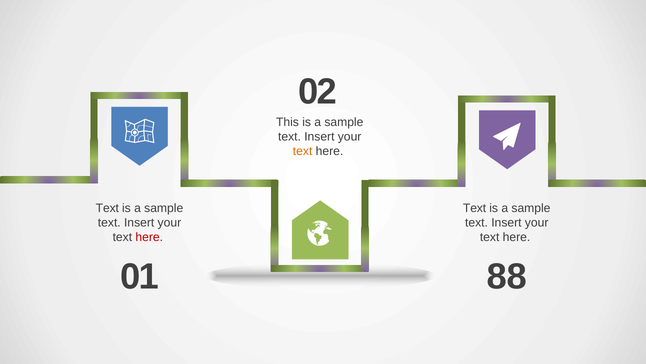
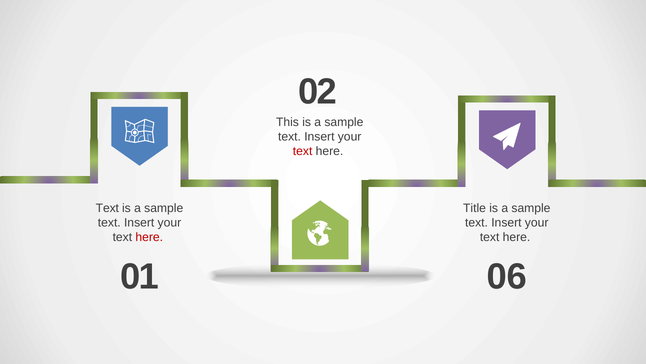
text at (303, 151) colour: orange -> red
Text at (475, 208): Text -> Title
88: 88 -> 06
